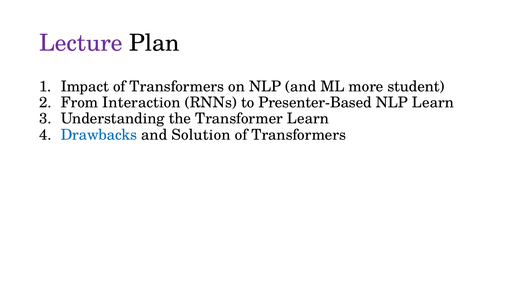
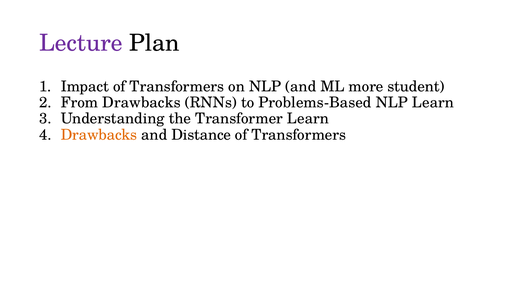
From Interaction: Interaction -> Drawbacks
Presenter-Based: Presenter-Based -> Problems-Based
Drawbacks at (99, 135) colour: blue -> orange
Solution: Solution -> Distance
